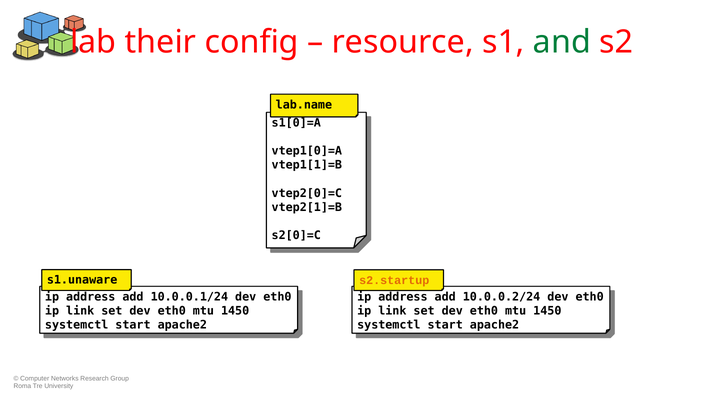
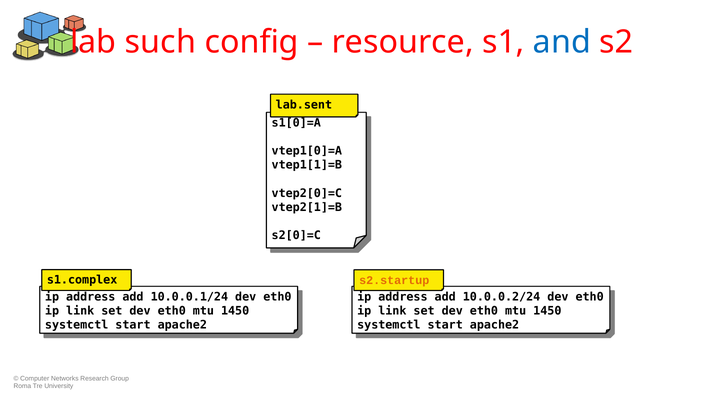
their: their -> such
and colour: green -> blue
lab.name: lab.name -> lab.sent
s1.unaware: s1.unaware -> s1.complex
